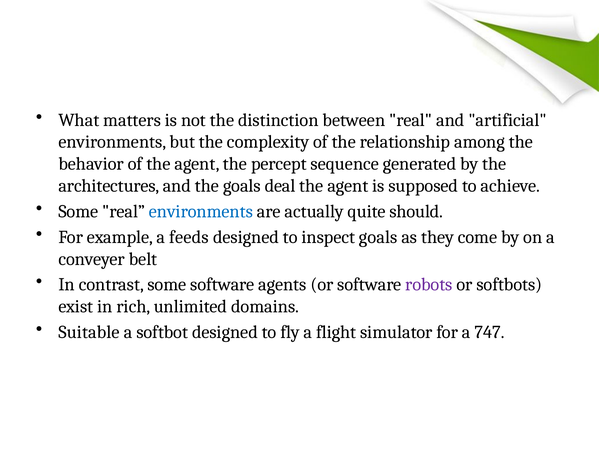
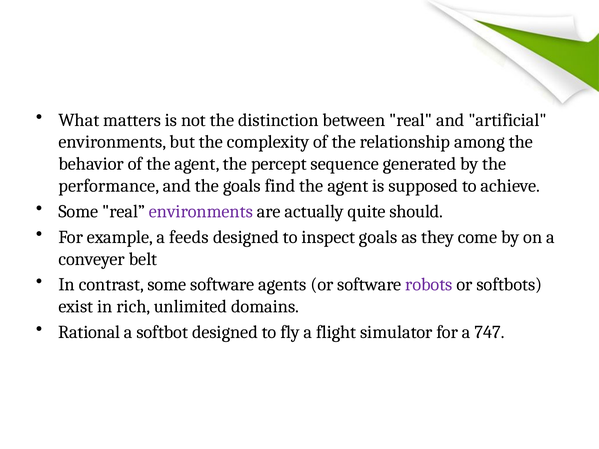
architectures: architectures -> performance
deal: deal -> find
environments at (201, 212) colour: blue -> purple
Suitable: Suitable -> Rational
